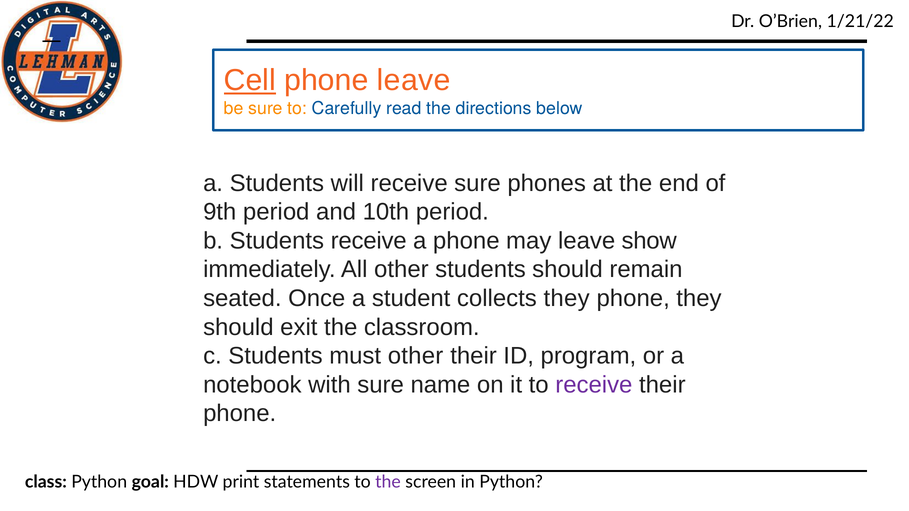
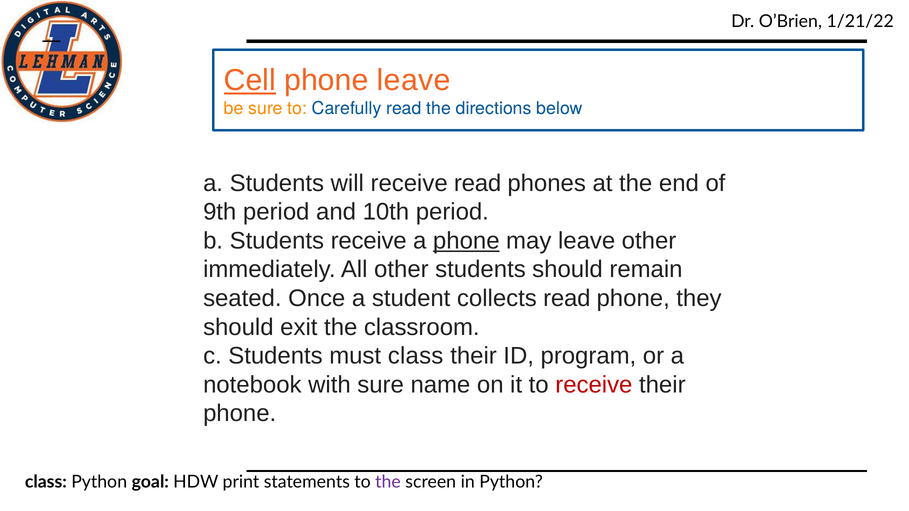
receive sure: sure -> read
phone at (466, 241) underline: none -> present
leave show: show -> other
collects they: they -> read
must other: other -> class
receive at (594, 385) colour: purple -> red
